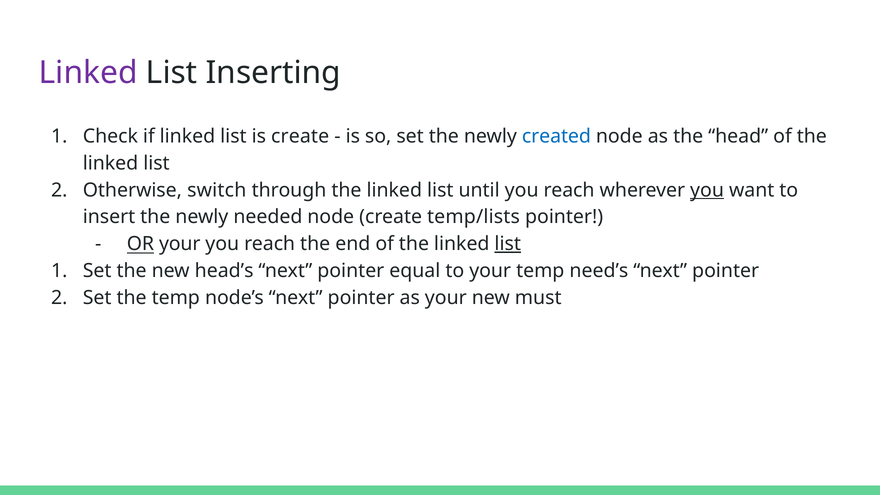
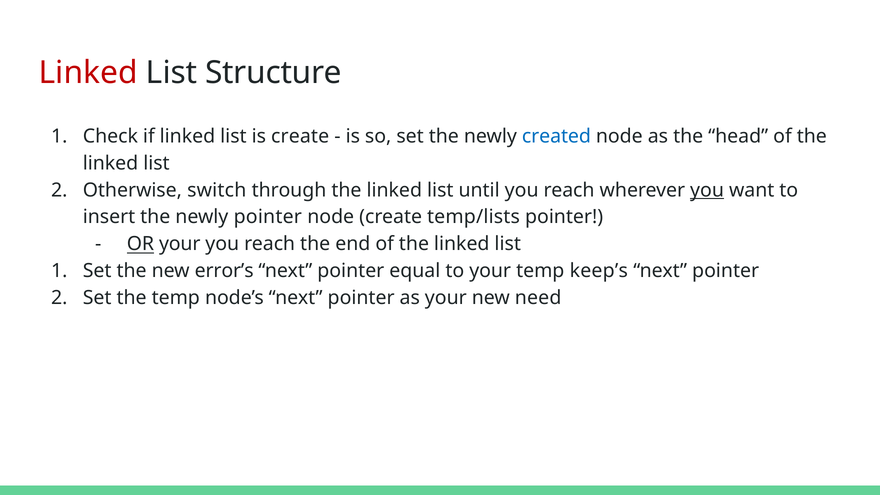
Linked at (88, 73) colour: purple -> red
Inserting: Inserting -> Structure
newly needed: needed -> pointer
list at (508, 244) underline: present -> none
head’s: head’s -> error’s
need’s: need’s -> keep’s
must: must -> need
